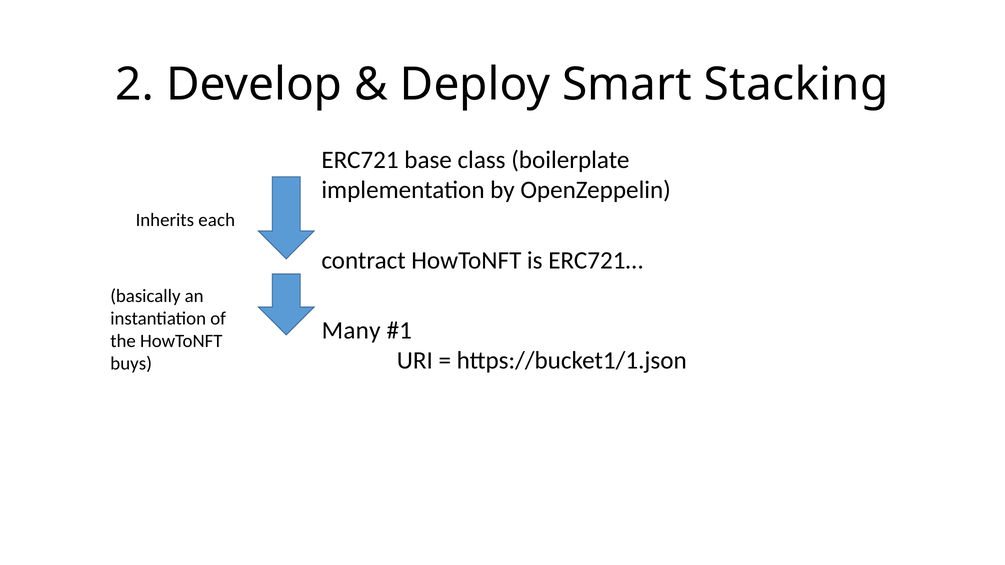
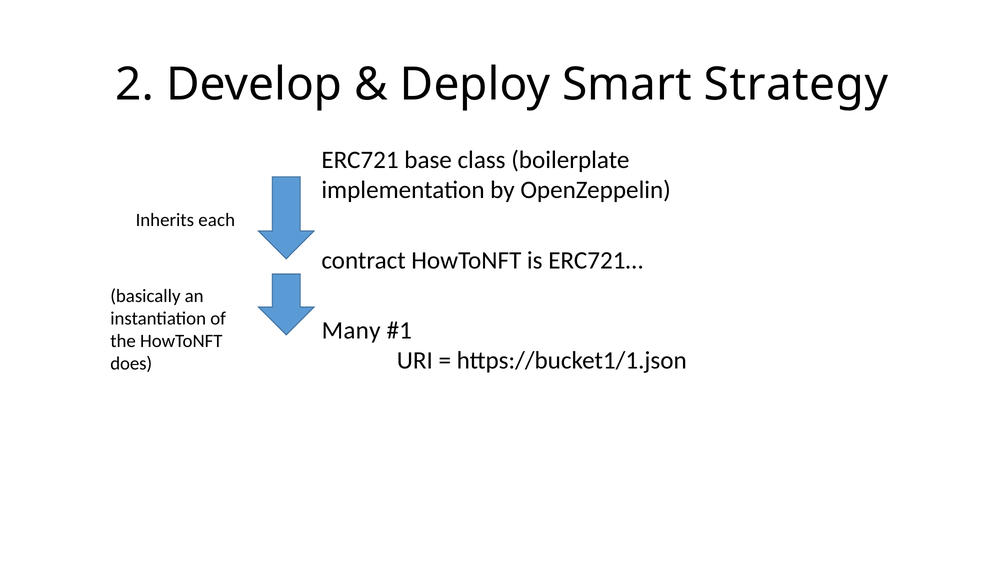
Stacking: Stacking -> Strategy
buys: buys -> does
